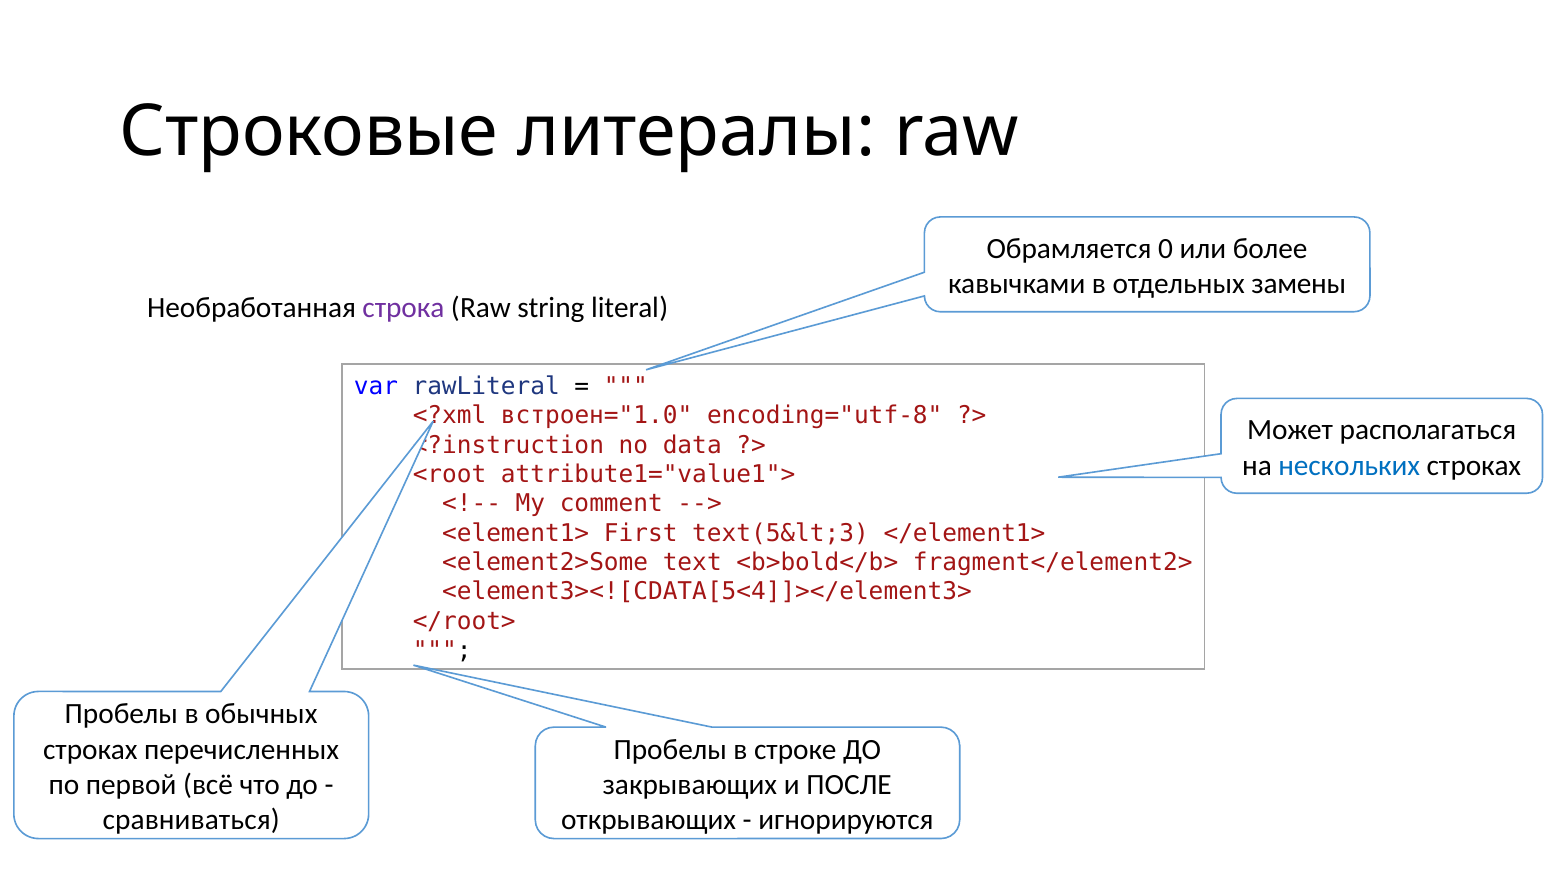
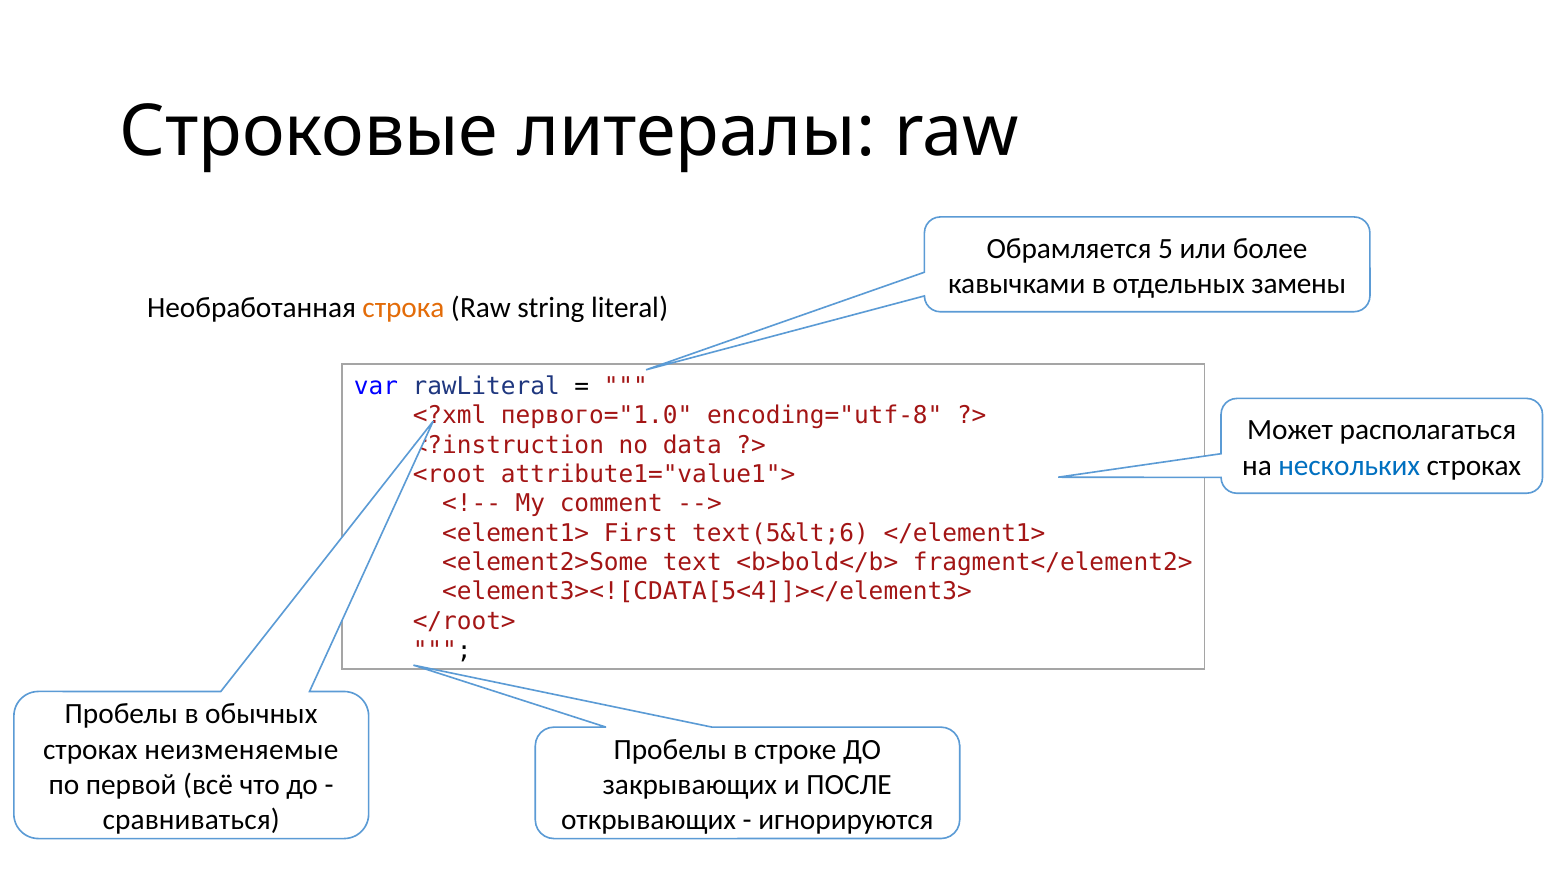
0: 0 -> 5
строка colour: purple -> orange
встроен="1.0: встроен="1.0 -> первого="1.0
text(5&lt;3: text(5&lt;3 -> text(5&lt;6
перечисленных: перечисленных -> неизменяемые
